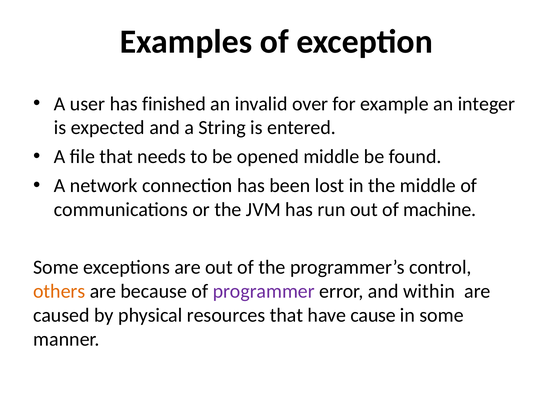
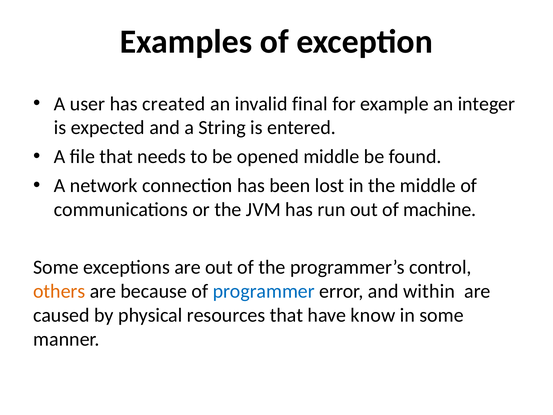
finished: finished -> created
over: over -> final
programmer colour: purple -> blue
cause: cause -> know
